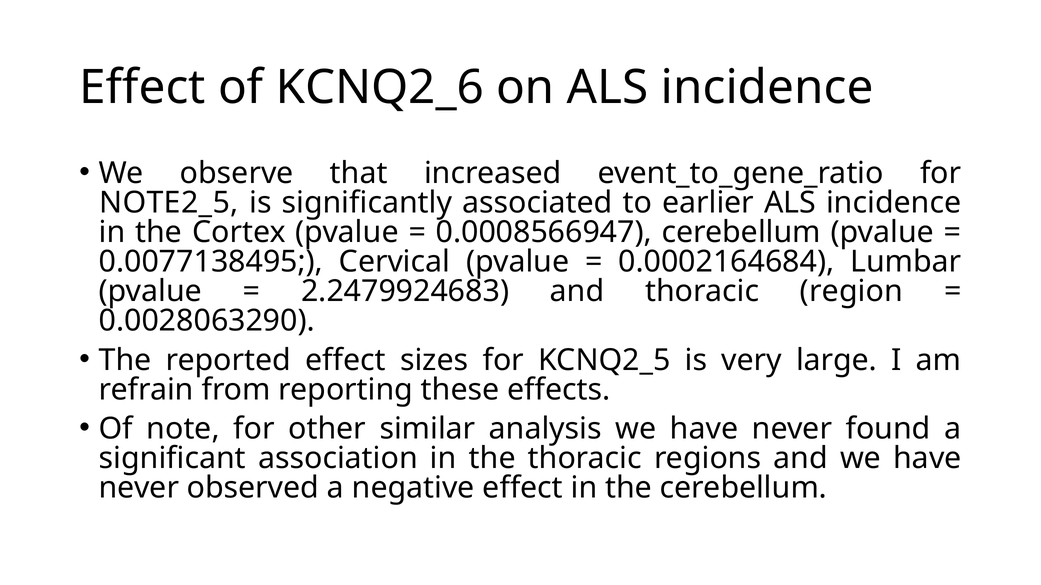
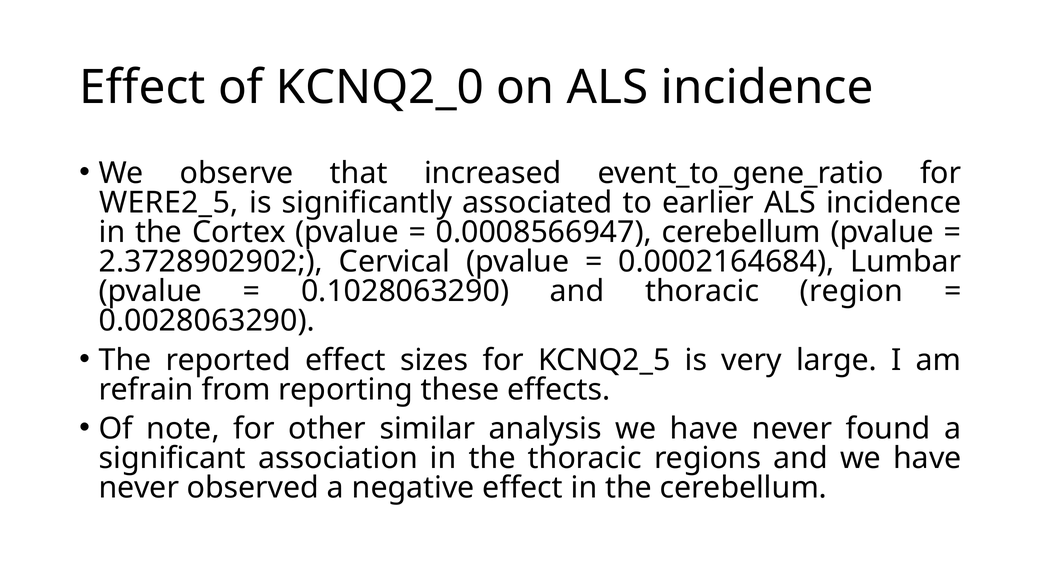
KCNQ2_6: KCNQ2_6 -> KCNQ2_0
NOTE2_5: NOTE2_5 -> WERE2_5
0.0077138495: 0.0077138495 -> 2.3728902902
2.2479924683: 2.2479924683 -> 0.1028063290
